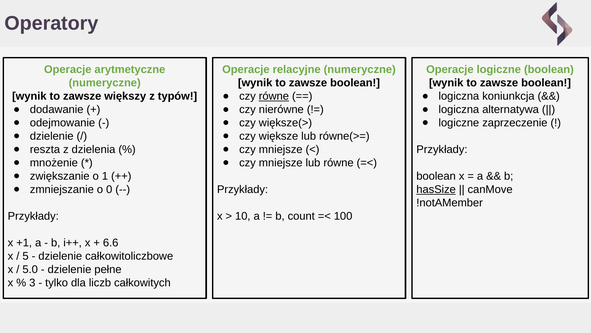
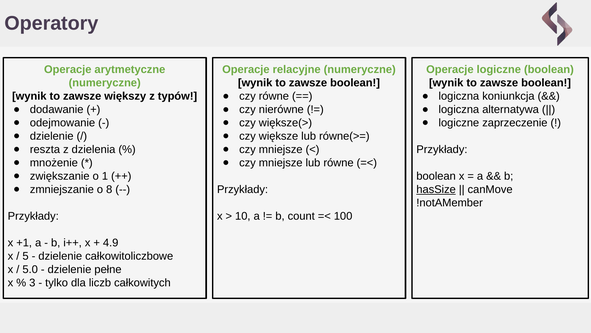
równe at (274, 96) underline: present -> none
0: 0 -> 8
6.6: 6.6 -> 4.9
